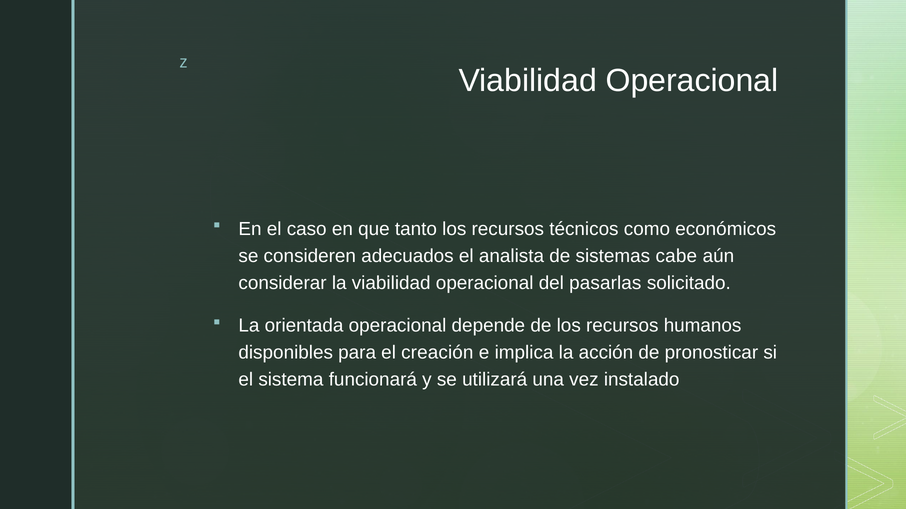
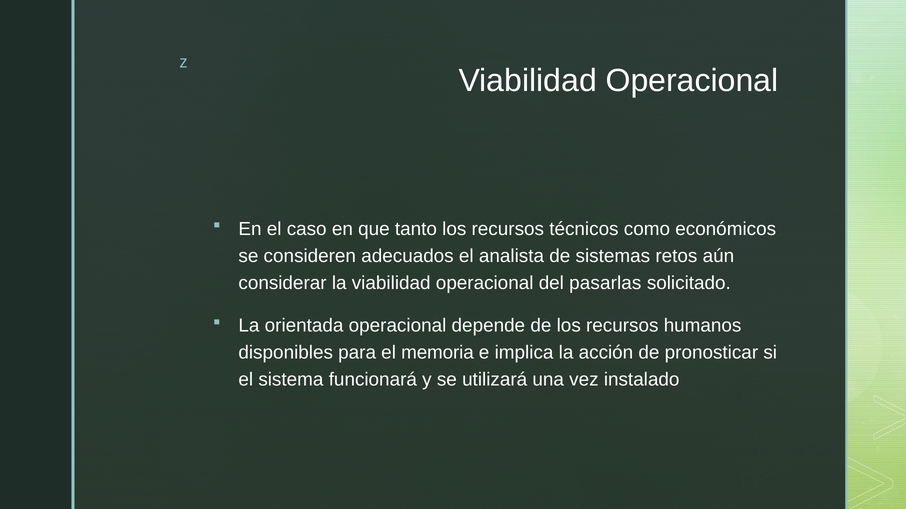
cabe: cabe -> retos
creación: creación -> memoria
